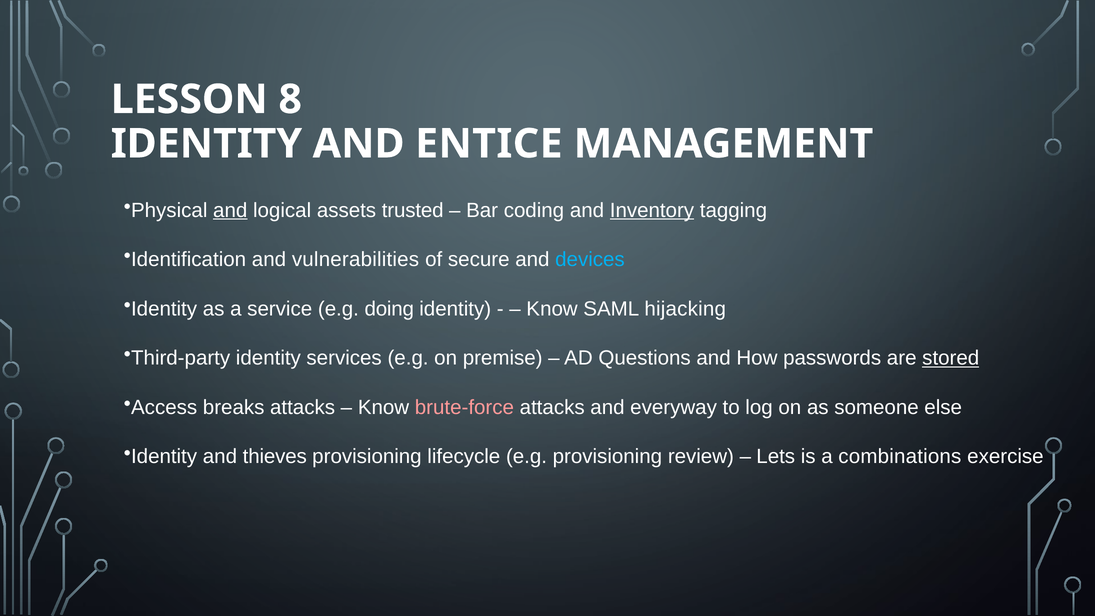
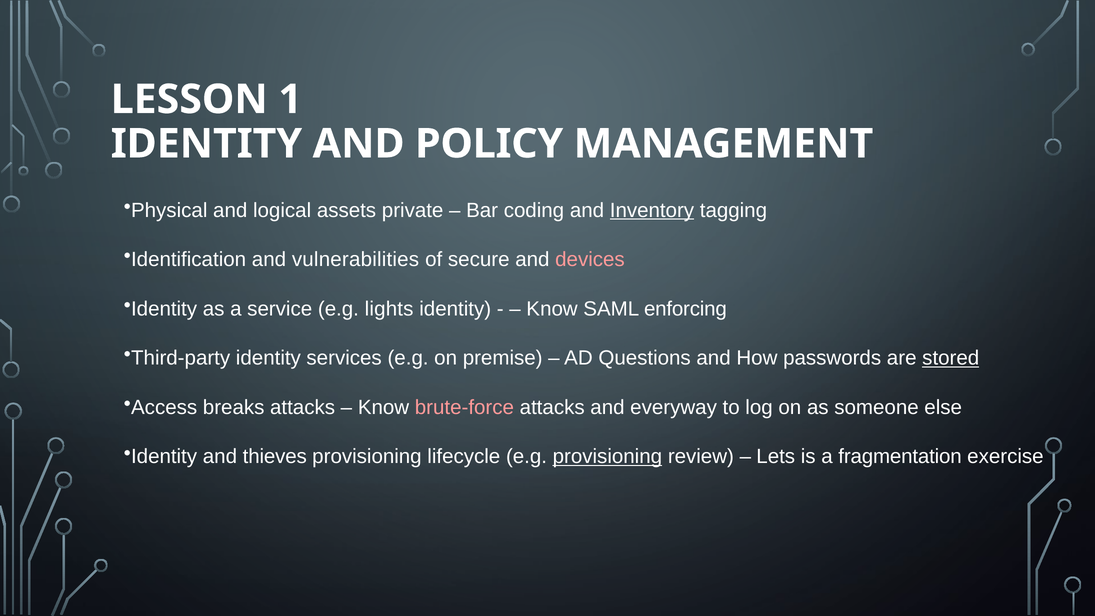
8: 8 -> 1
ENTICE: ENTICE -> POLICY
and at (230, 210) underline: present -> none
trusted: trusted -> private
devices colour: light blue -> pink
doing: doing -> lights
hijacking: hijacking -> enforcing
provisioning at (607, 457) underline: none -> present
combinations: combinations -> fragmentation
